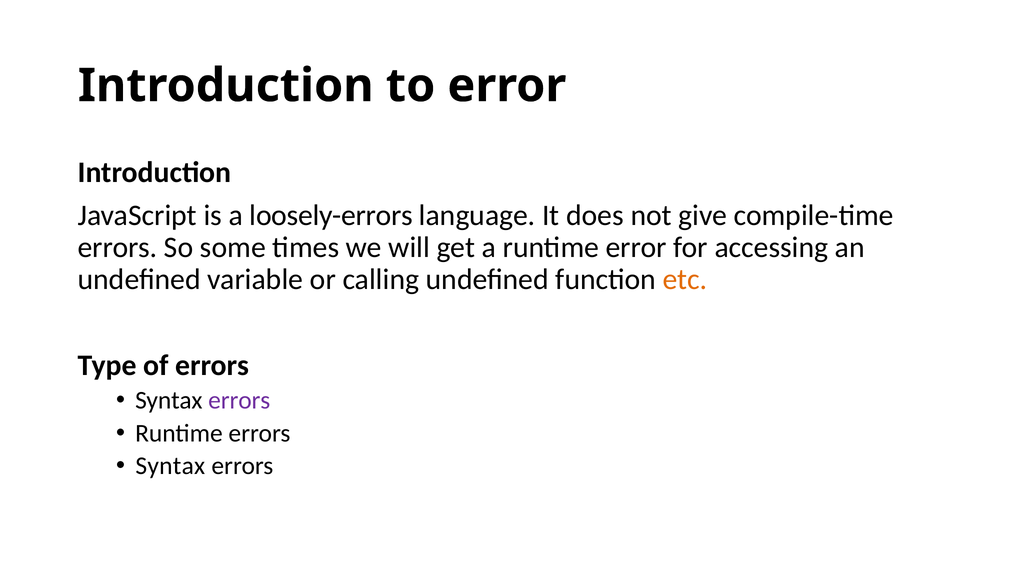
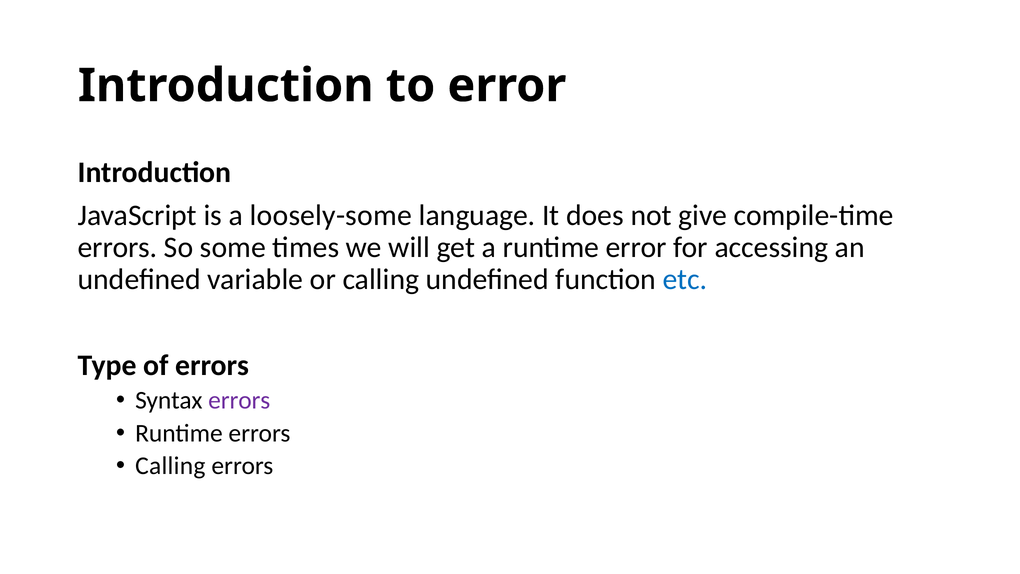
loosely-errors: loosely-errors -> loosely-some
etc colour: orange -> blue
Syntax at (170, 466): Syntax -> Calling
